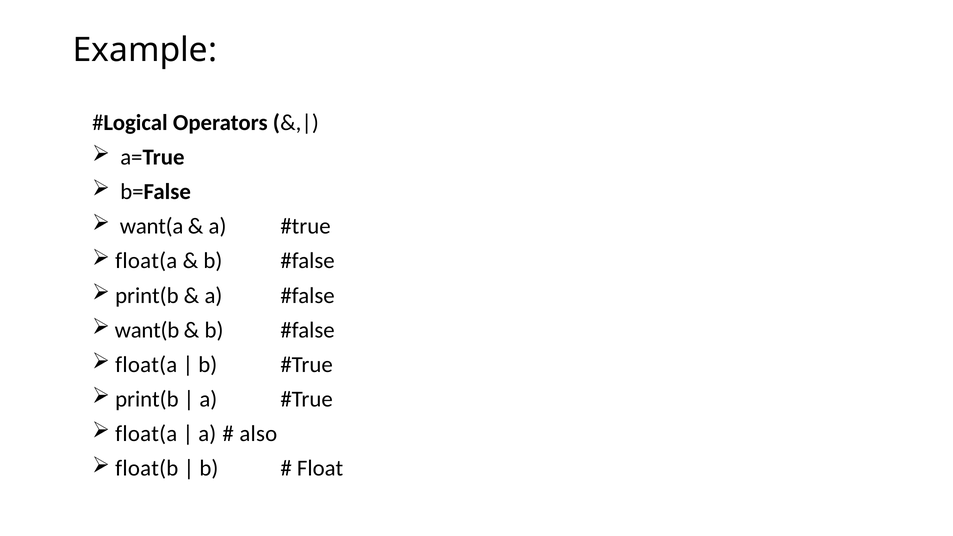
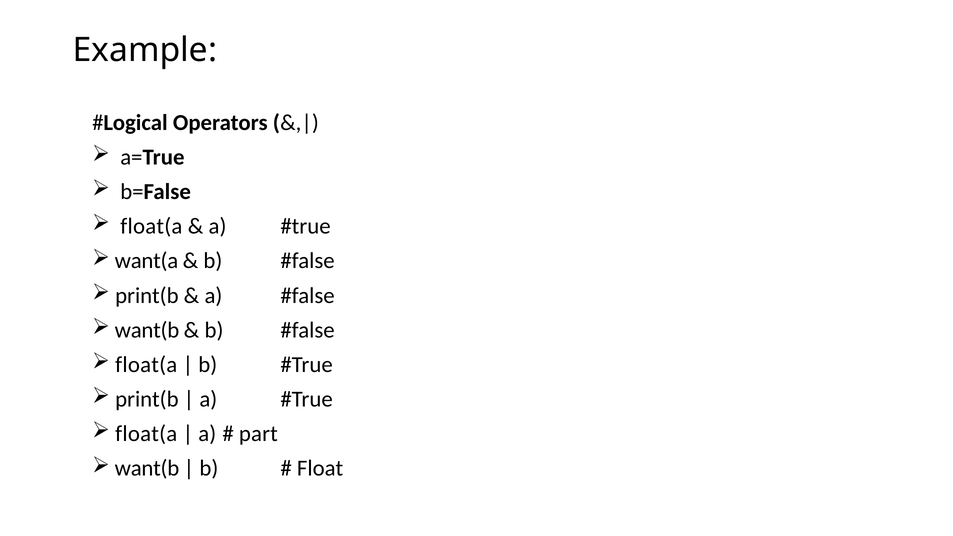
want(a at (152, 226): want(a -> float(a
float(a at (146, 261): float(a -> want(a
also: also -> part
float(b at (147, 468): float(b -> want(b
